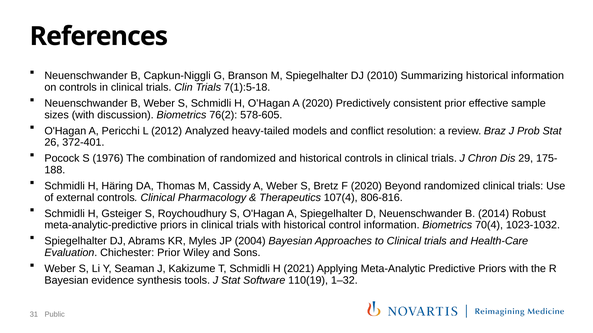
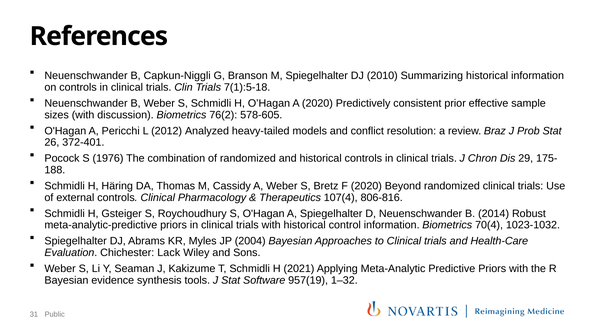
Chichester Prior: Prior -> Lack
110(19: 110(19 -> 957(19
